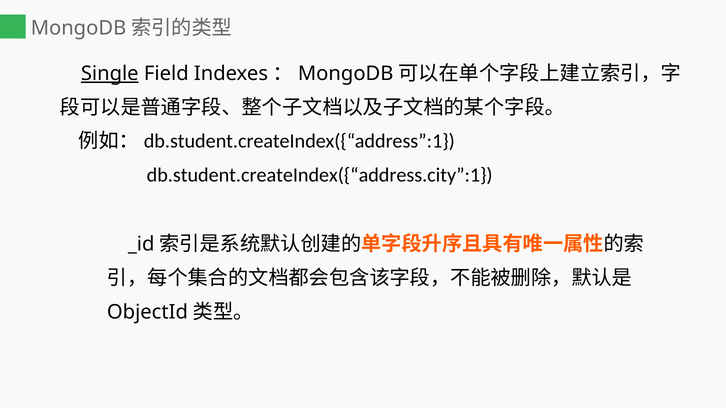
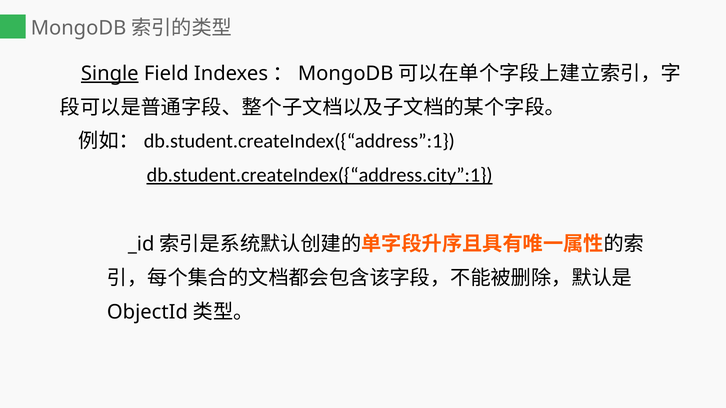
db.student.createIndex({“address.city”:1 underline: none -> present
